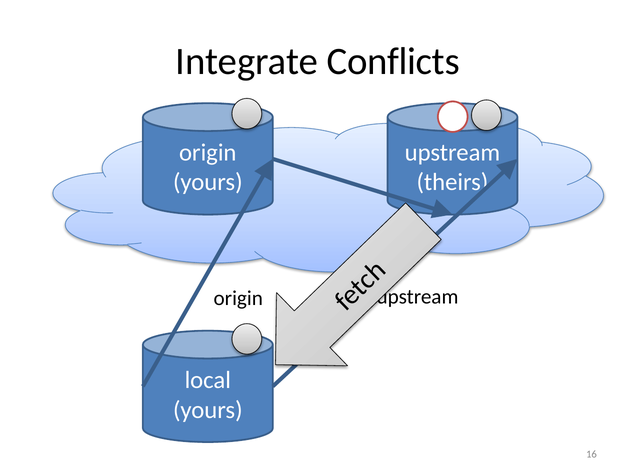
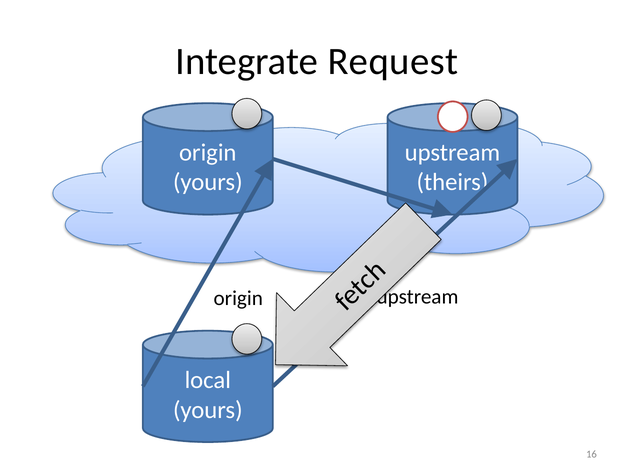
Conflicts: Conflicts -> Request
